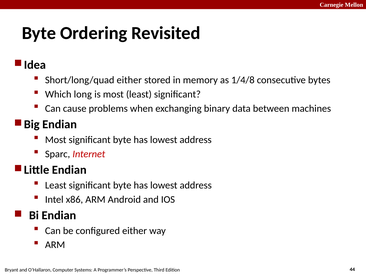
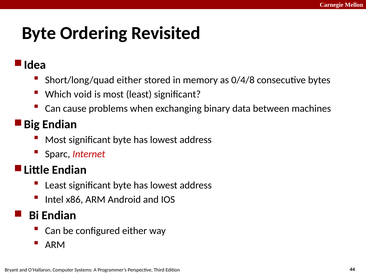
1/4/8: 1/4/8 -> 0/4/8
long: long -> void
